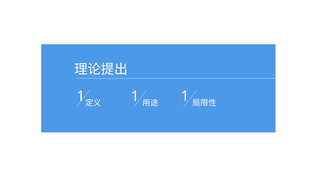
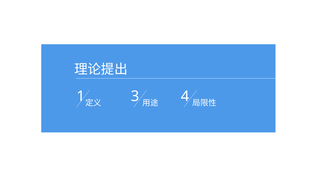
1 at (135, 96): 1 -> 3
1 at (185, 96): 1 -> 4
